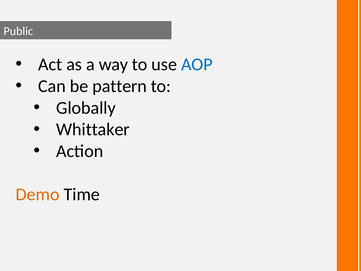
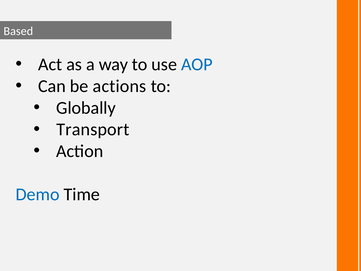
Public: Public -> Based
pattern: pattern -> actions
Whittaker: Whittaker -> Transport
Demo colour: orange -> blue
